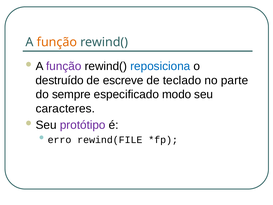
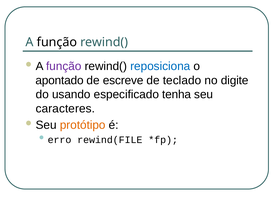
função at (57, 42) colour: orange -> black
destruído: destruído -> apontado
parte: parte -> digite
sempre: sempre -> usando
modo: modo -> tenha
protótipo colour: purple -> orange
